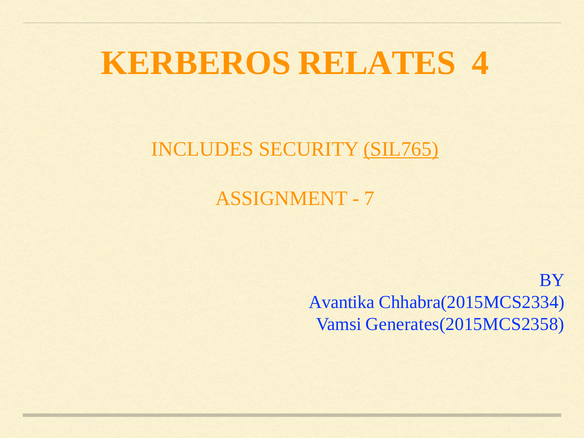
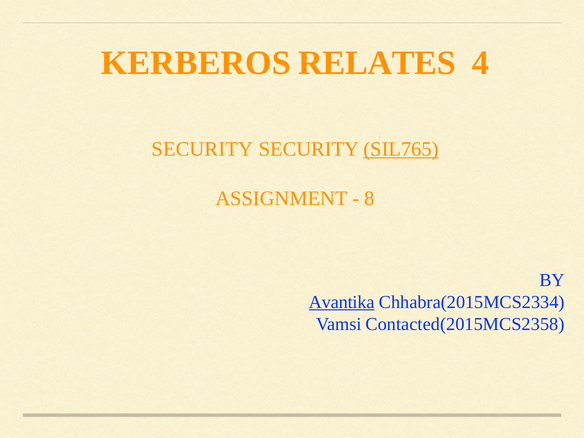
INCLUDES at (202, 149): INCLUDES -> SECURITY
7: 7 -> 8
Avantika underline: none -> present
Generates(2015MCS2358: Generates(2015MCS2358 -> Contacted(2015MCS2358
